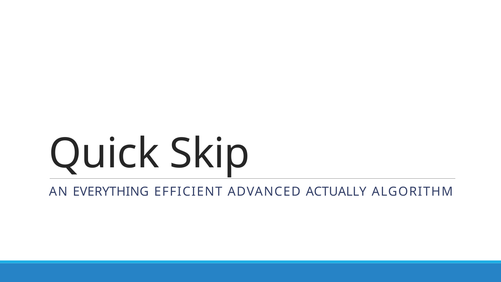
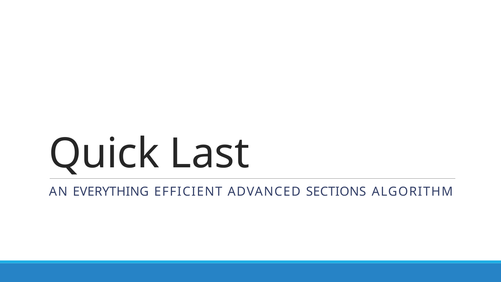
Skip: Skip -> Last
ACTUALLY: ACTUALLY -> SECTIONS
